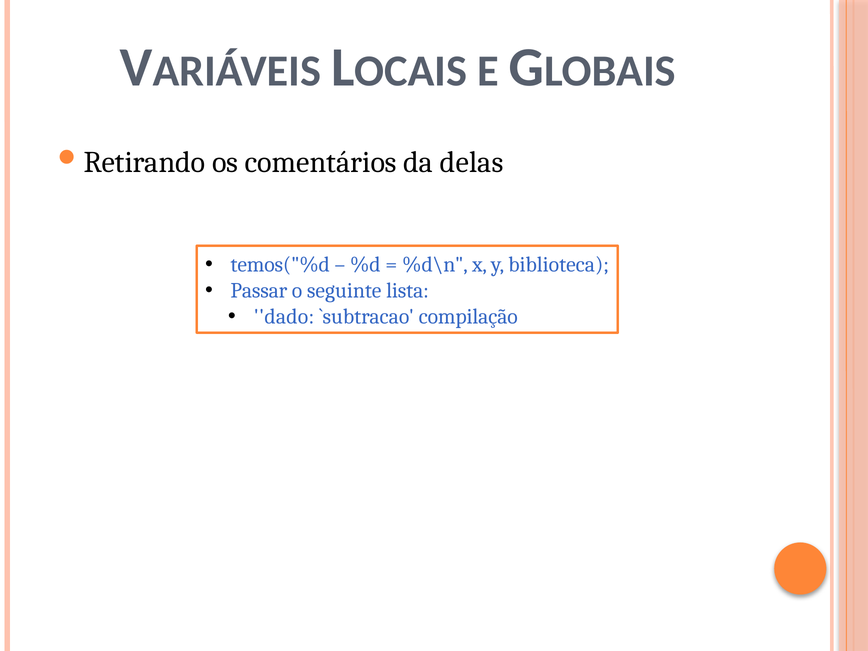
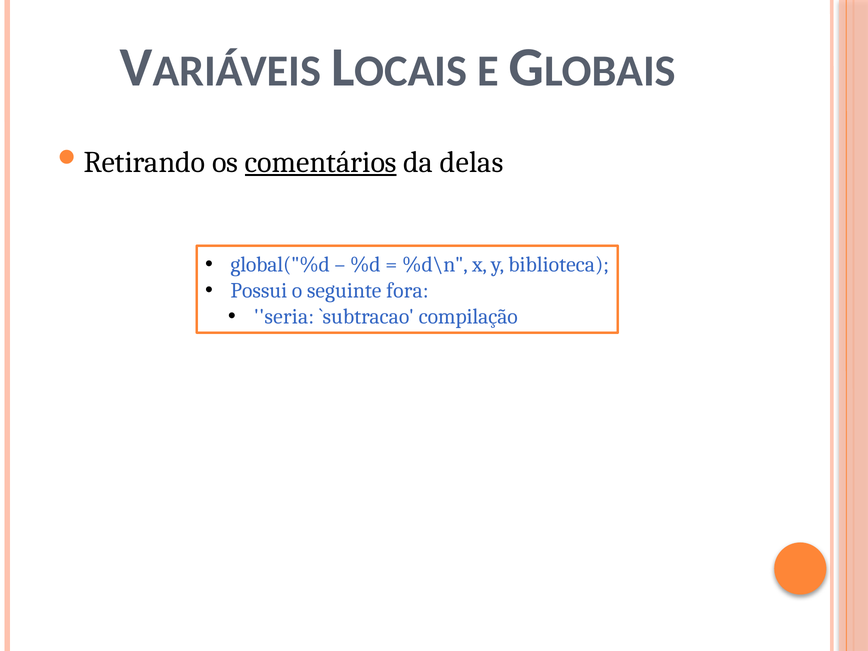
comentários underline: none -> present
temos("%d: temos("%d -> global("%d
Passar: Passar -> Possui
lista: lista -> fora
dado: dado -> seria
